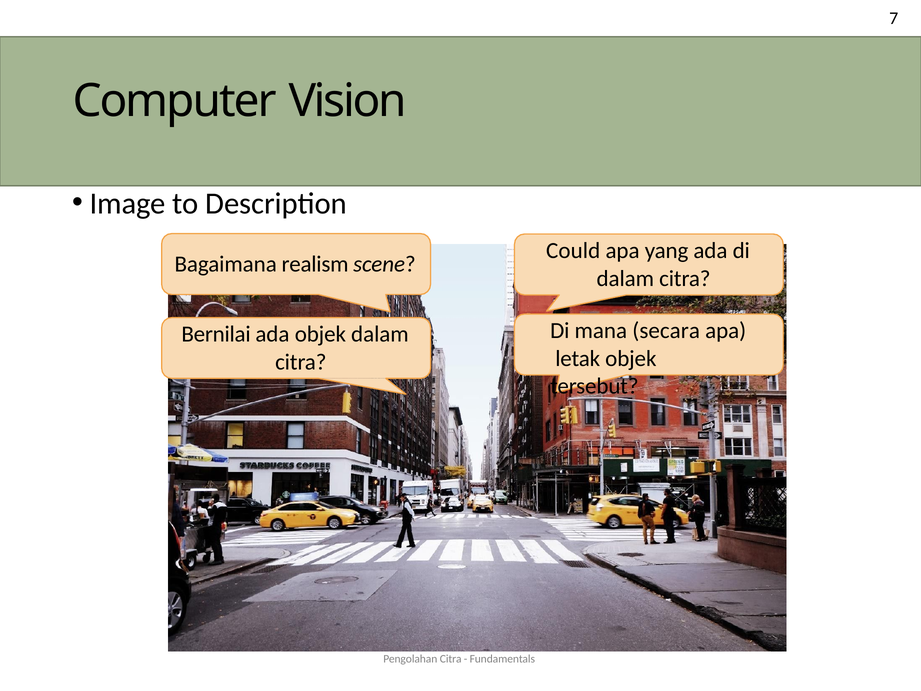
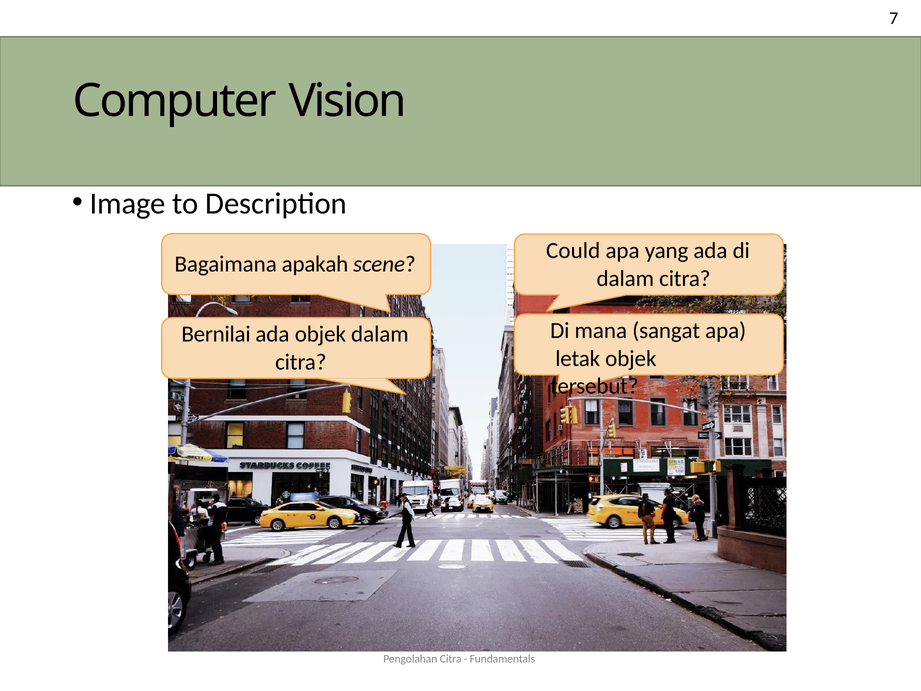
realism: realism -> apakah
secara: secara -> sangat
